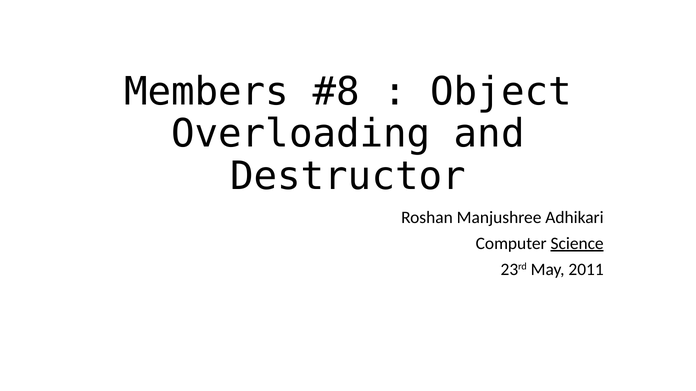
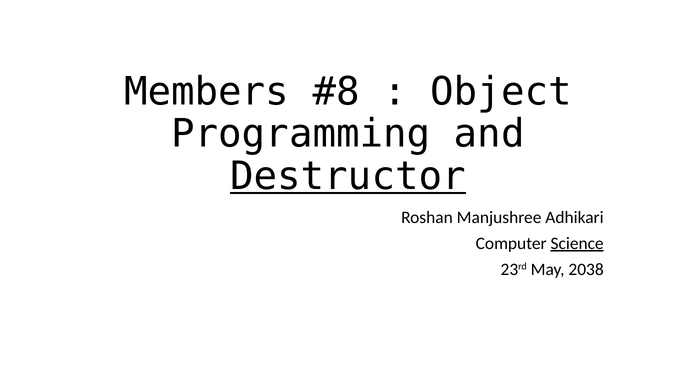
Overloading: Overloading -> Programming
Destructor underline: none -> present
2011: 2011 -> 2038
